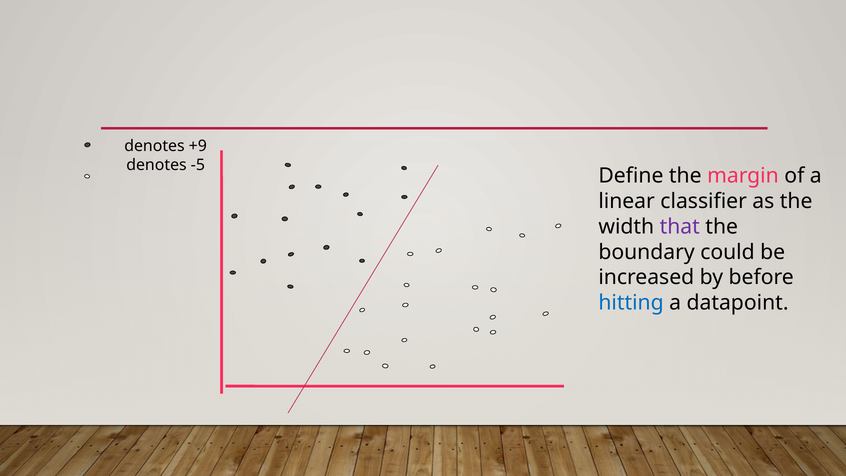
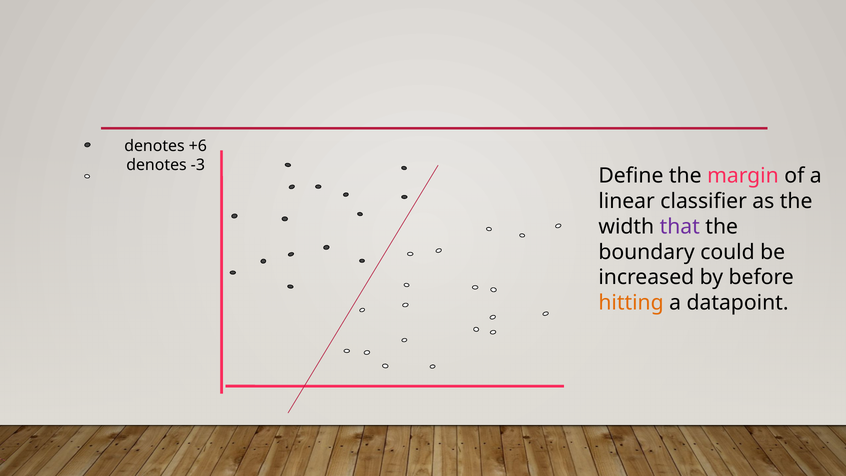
+9: +9 -> +6
-5: -5 -> -3
hitting colour: blue -> orange
